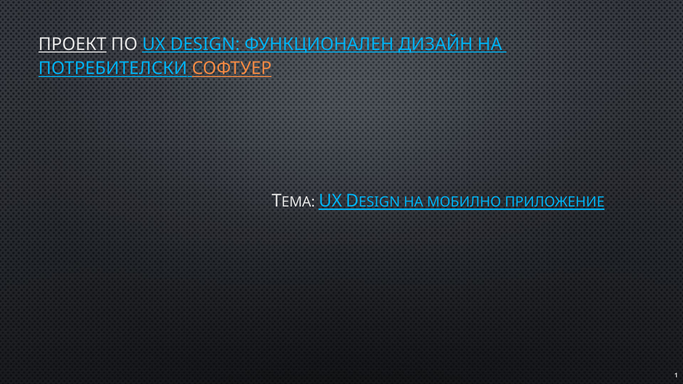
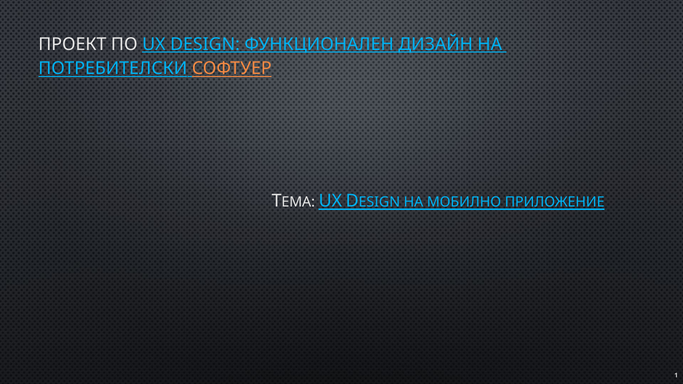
ПРОЕКТ underline: present -> none
